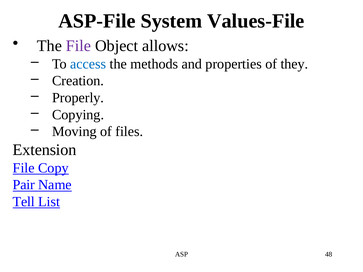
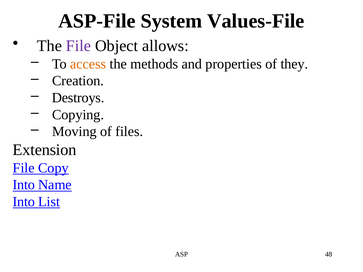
access colour: blue -> orange
Properly: Properly -> Destroys
Pair at (24, 185): Pair -> Into
Tell at (24, 202): Tell -> Into
